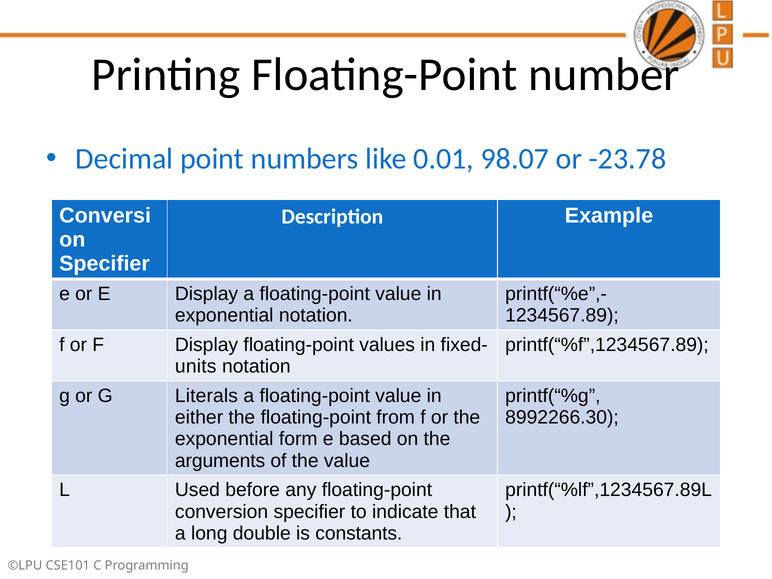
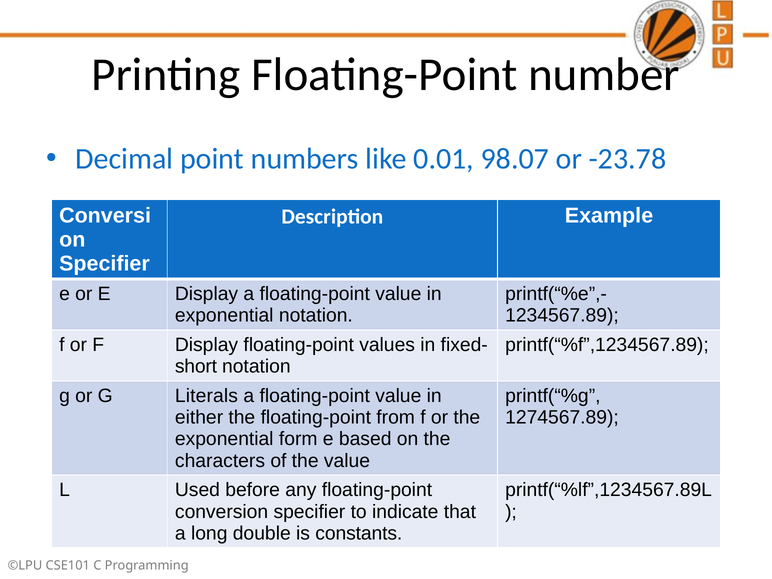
units: units -> short
8992266.30: 8992266.30 -> 1274567.89
arguments: arguments -> characters
